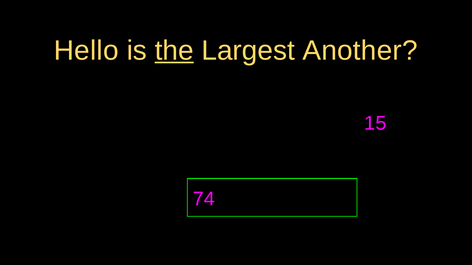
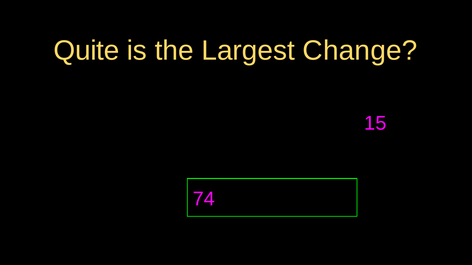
Hello: Hello -> Quite
the underline: present -> none
Another: Another -> Change
